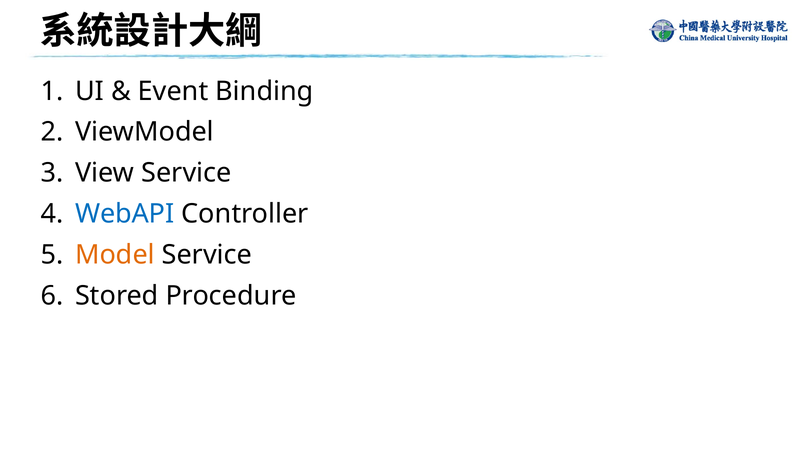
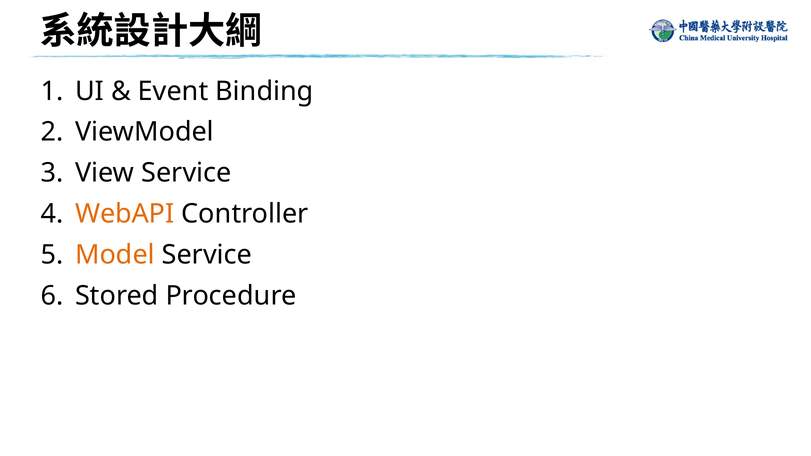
WebAPI colour: blue -> orange
